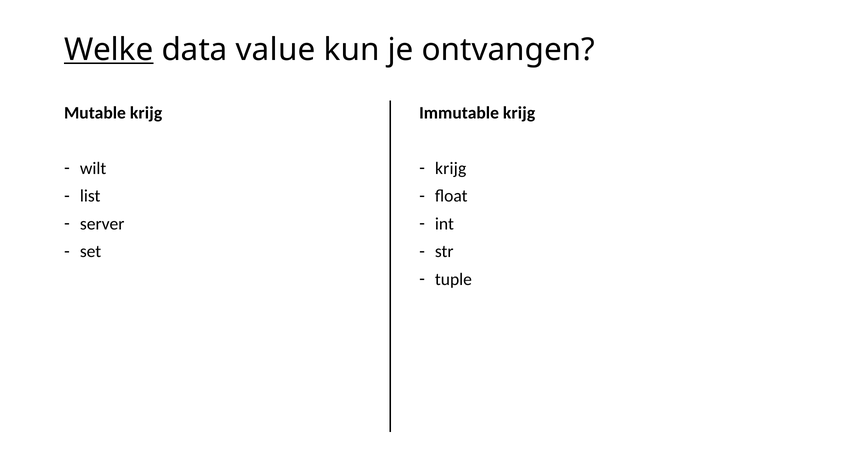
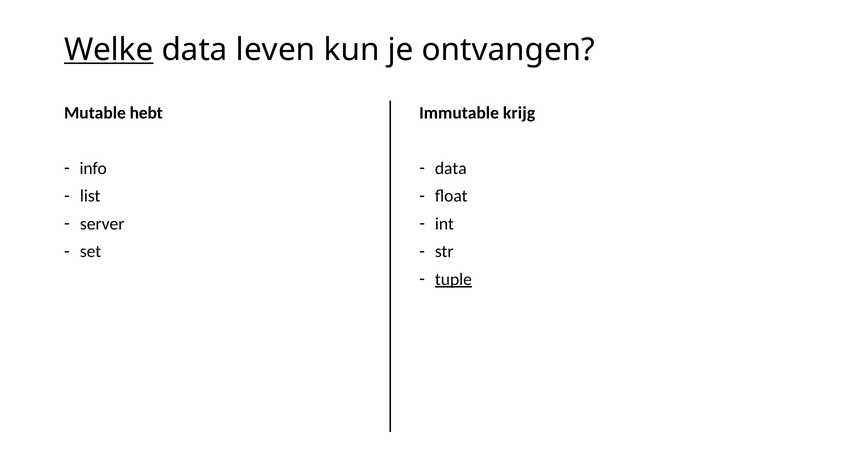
value: value -> leven
Mutable krijg: krijg -> hebt
wilt: wilt -> info
krijg at (451, 168): krijg -> data
tuple underline: none -> present
